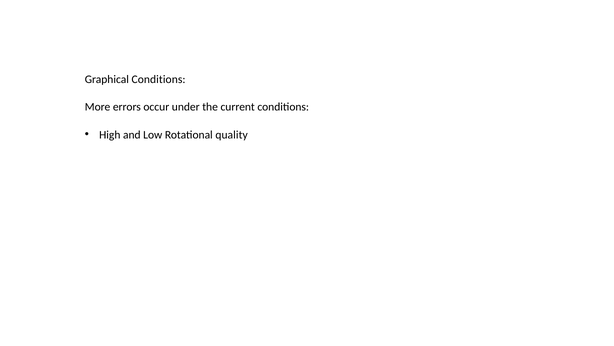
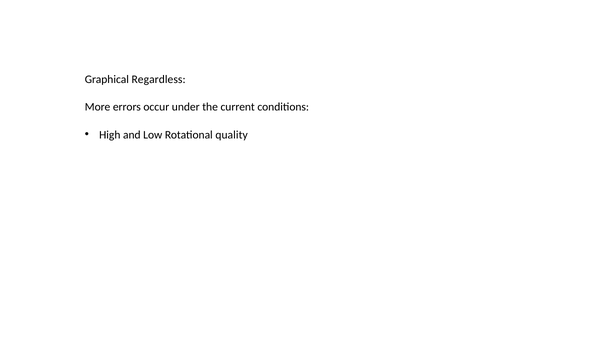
Graphical Conditions: Conditions -> Regardless
